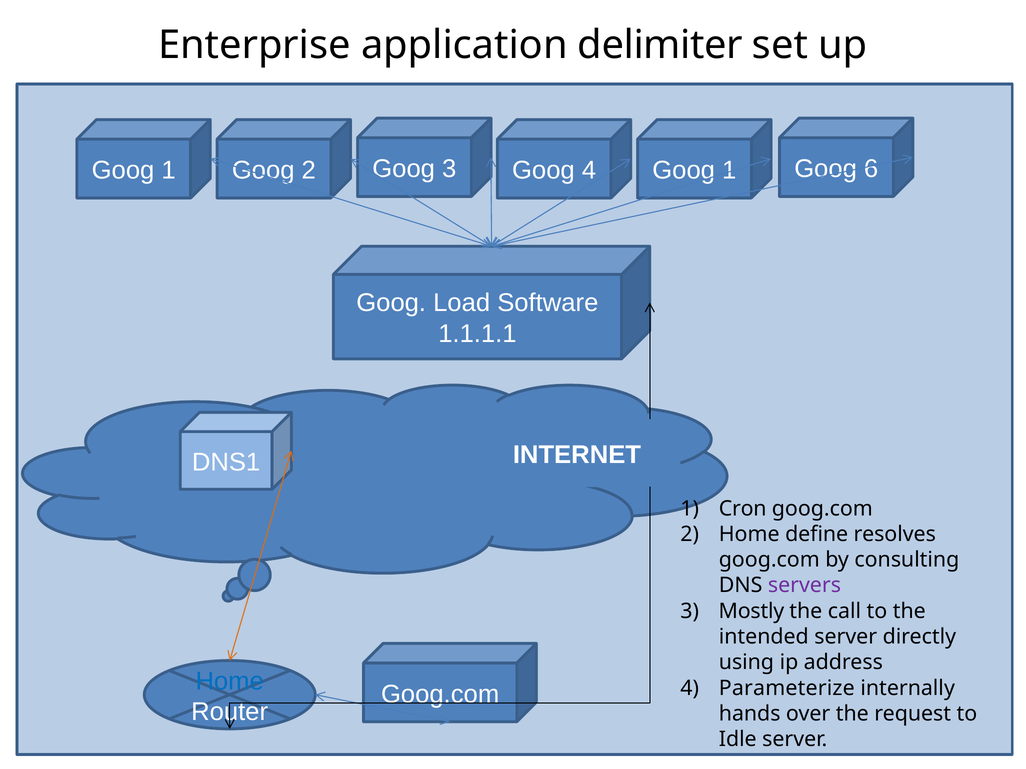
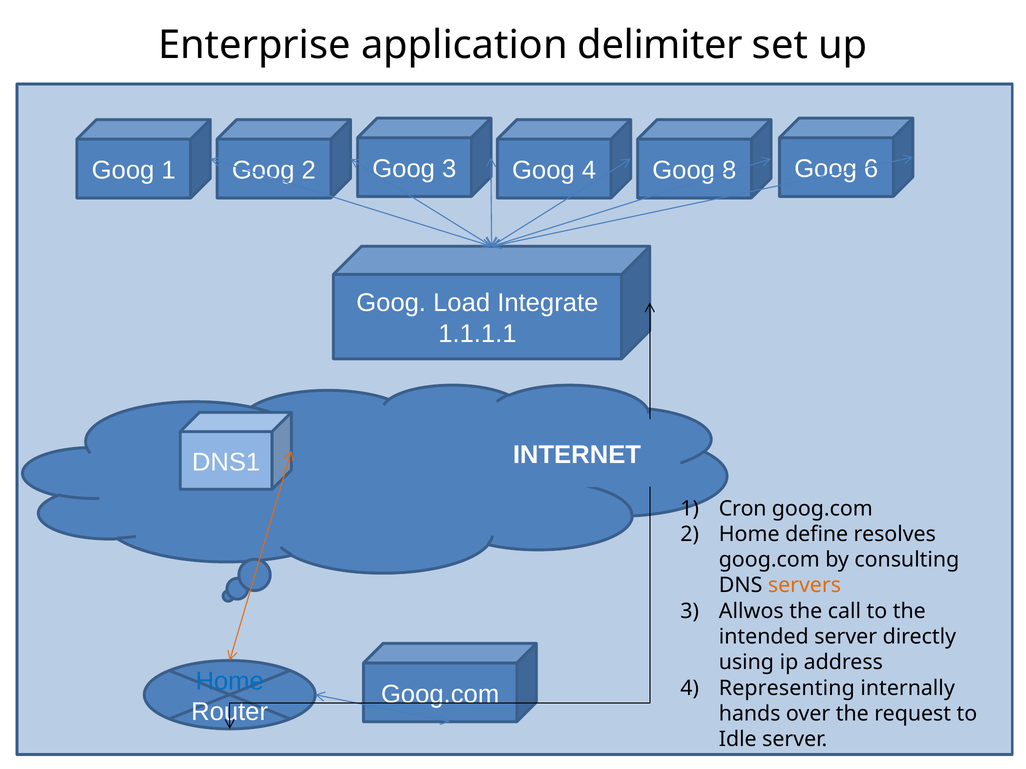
4 Goog 1: 1 -> 8
Software: Software -> Integrate
servers colour: purple -> orange
Mostly: Mostly -> Allwos
Parameterize: Parameterize -> Representing
